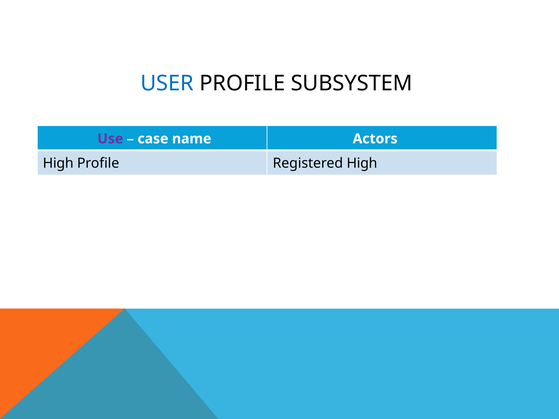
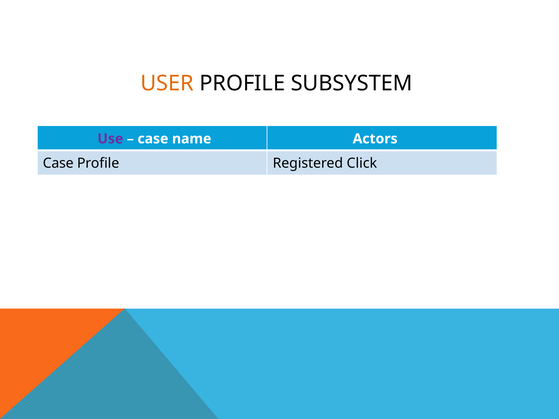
USER colour: blue -> orange
High at (58, 163): High -> Case
Registered High: High -> Click
